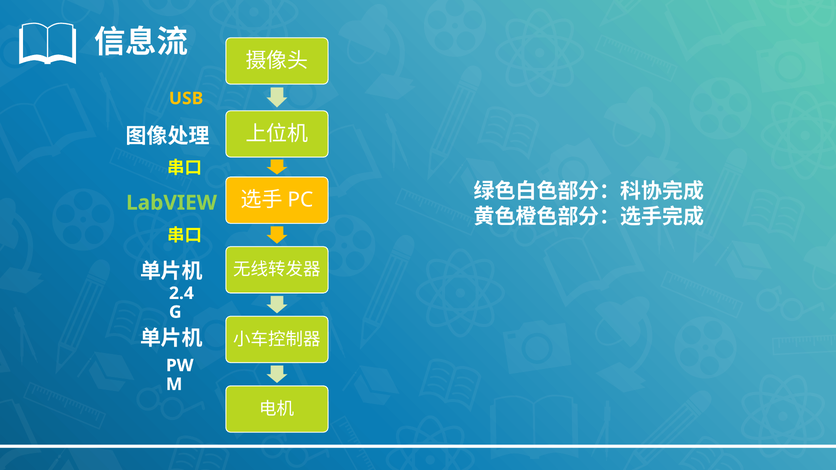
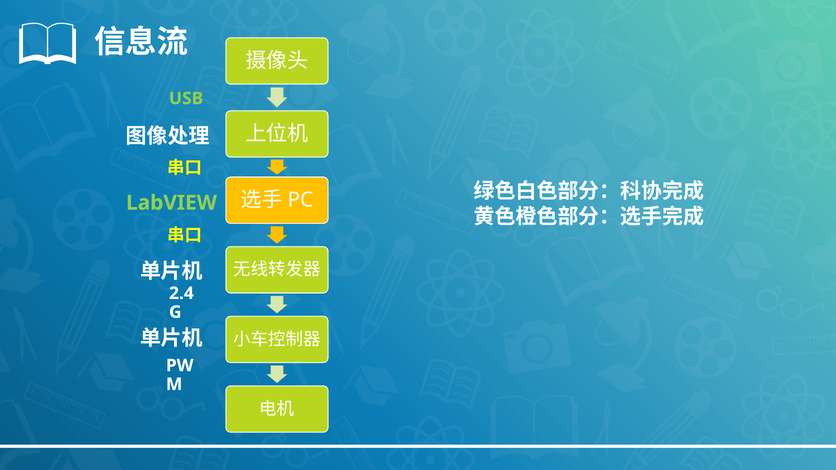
USB colour: yellow -> light green
